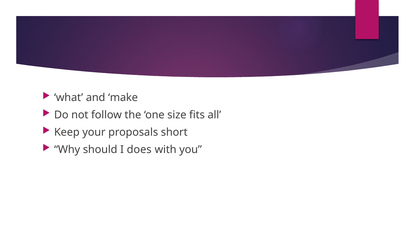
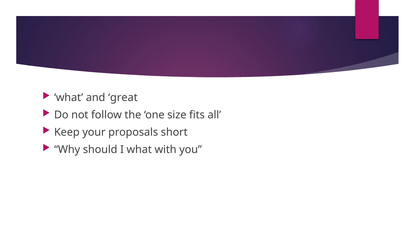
make: make -> great
I does: does -> what
